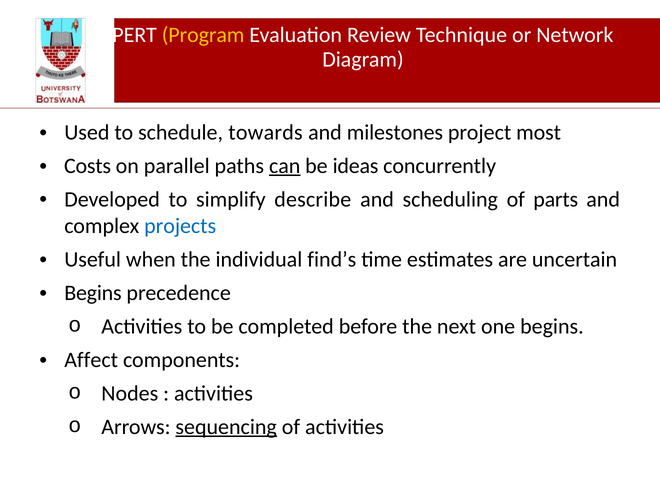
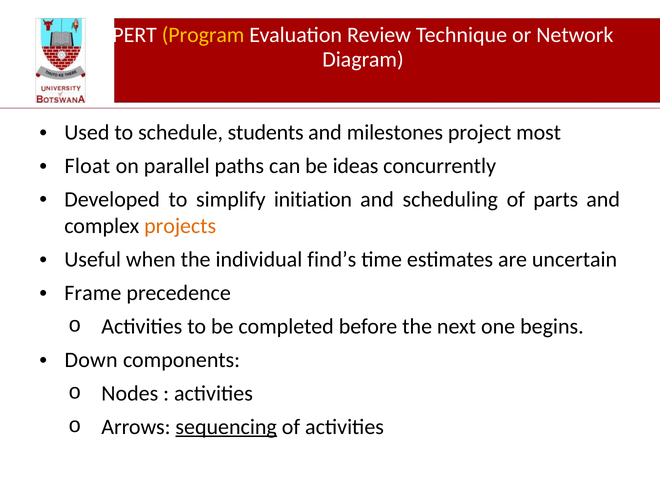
towards: towards -> students
Costs: Costs -> Float
can underline: present -> none
describe: describe -> initiation
projects colour: blue -> orange
Begins at (93, 293): Begins -> Frame
Affect: Affect -> Down
